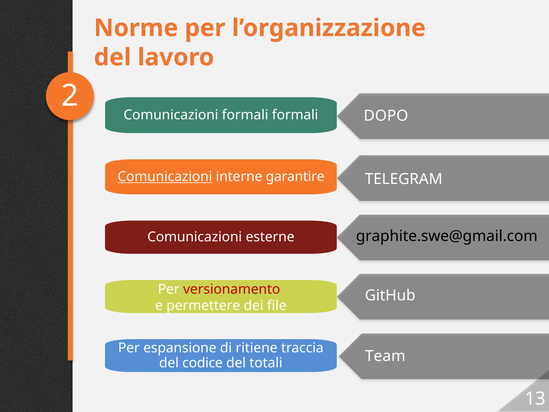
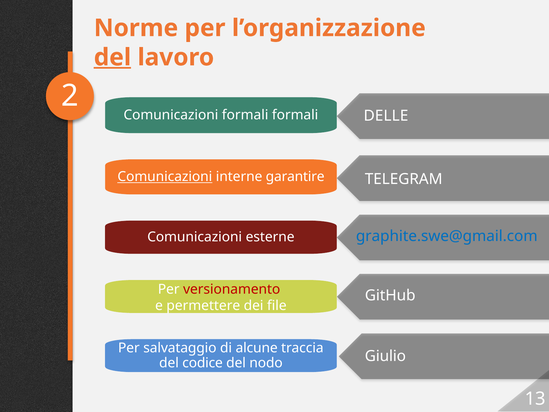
del at (112, 57) underline: none -> present
DOPO: DOPO -> DELLE
graphite.swe@gmail.com colour: black -> blue
espansione: espansione -> salvataggio
ritiene: ritiene -> alcune
Team: Team -> Giulio
totali: totali -> nodo
